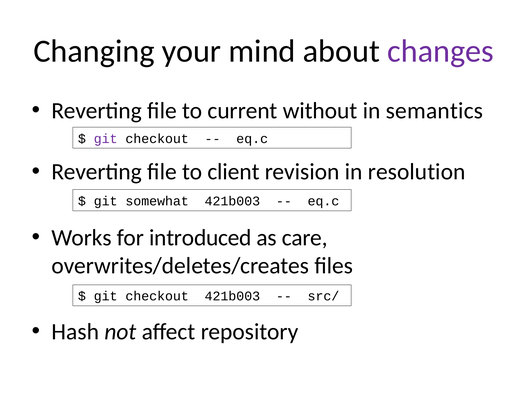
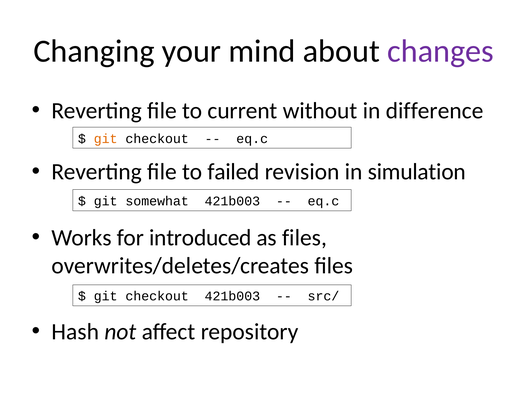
semantics: semantics -> difference
git at (106, 139) colour: purple -> orange
client: client -> failed
resolution: resolution -> simulation
as care: care -> files
